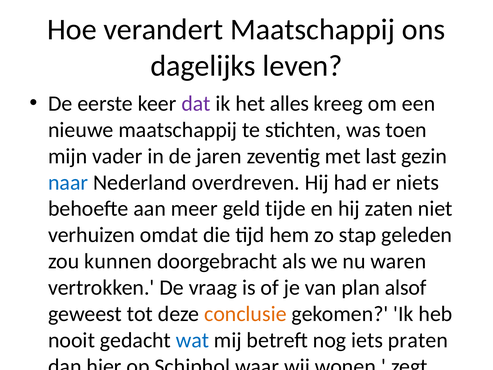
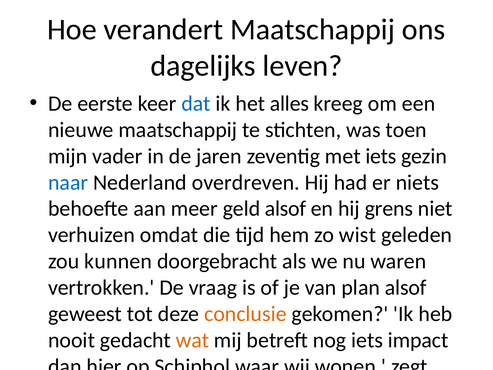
dat colour: purple -> blue
met last: last -> iets
geld tijde: tijde -> alsof
zaten: zaten -> grens
stap: stap -> wist
wat colour: blue -> orange
praten: praten -> impact
